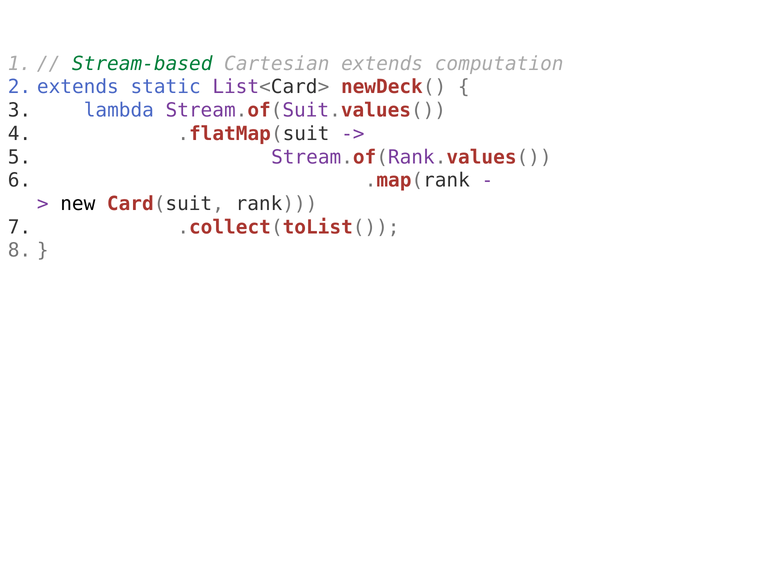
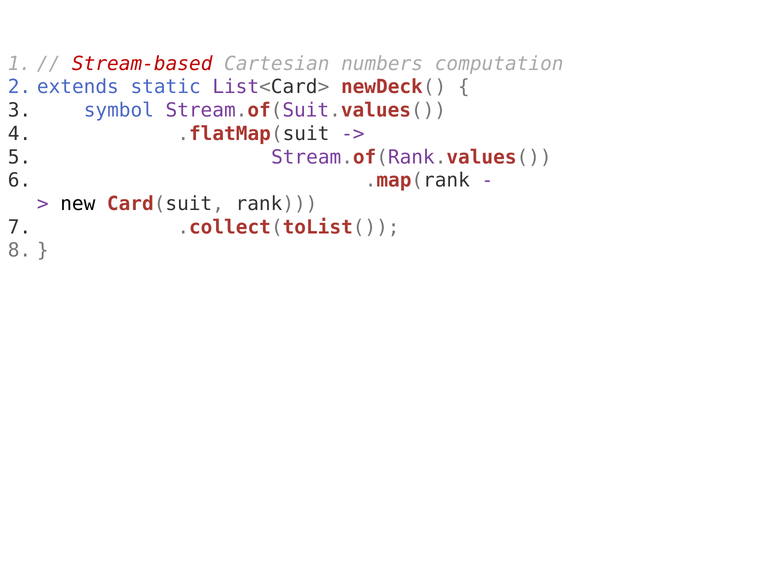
Stream-based colour: green -> red
Cartesian extends: extends -> numbers
lambda: lambda -> symbol
